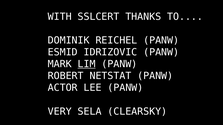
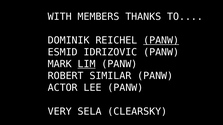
SSLCERT: SSLCERT -> MEMBERS
PANW at (161, 40) underline: none -> present
NETSTAT: NETSTAT -> SIMILAR
